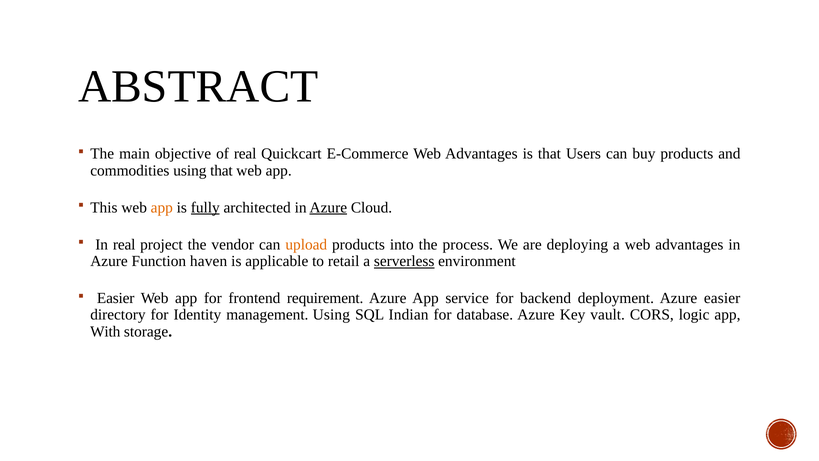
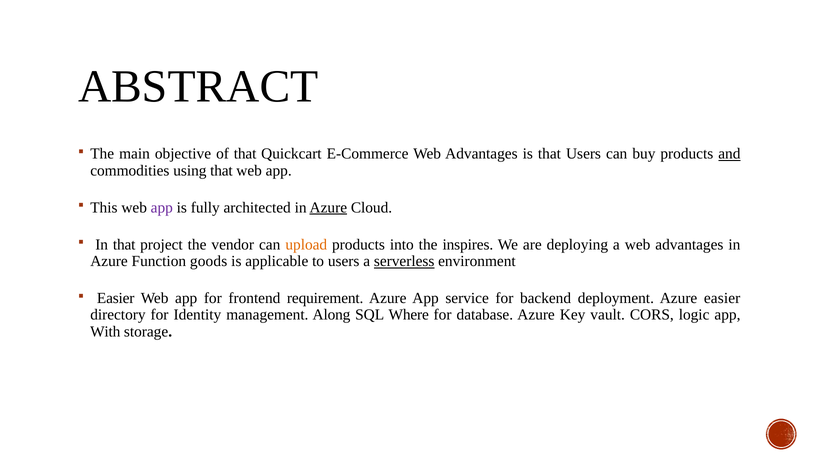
of real: real -> that
and underline: none -> present
app at (162, 207) colour: orange -> purple
fully underline: present -> none
In real: real -> that
process: process -> inspires
haven: haven -> goods
to retail: retail -> users
management Using: Using -> Along
Indian: Indian -> Where
